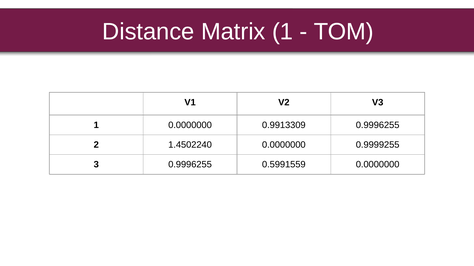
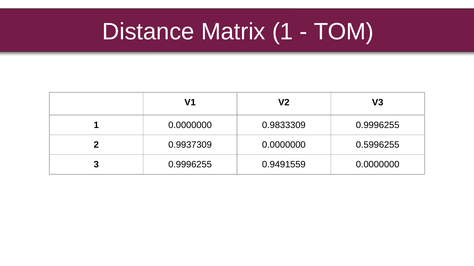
0.9913309: 0.9913309 -> 0.9833309
1.4502240: 1.4502240 -> 0.9937309
0.9999255: 0.9999255 -> 0.5996255
0.5991559: 0.5991559 -> 0.9491559
